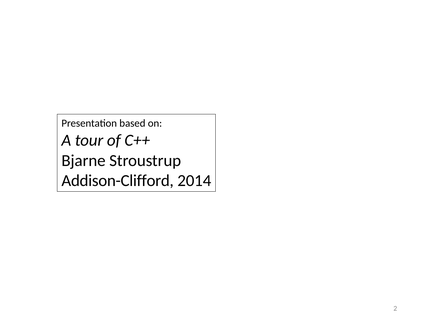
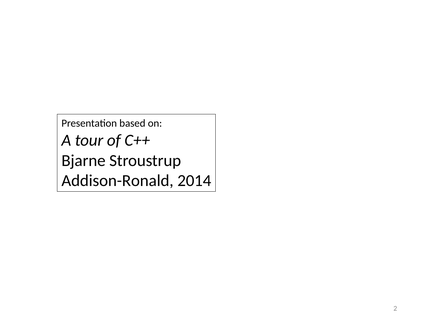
Addison-Clifford: Addison-Clifford -> Addison-Ronald
